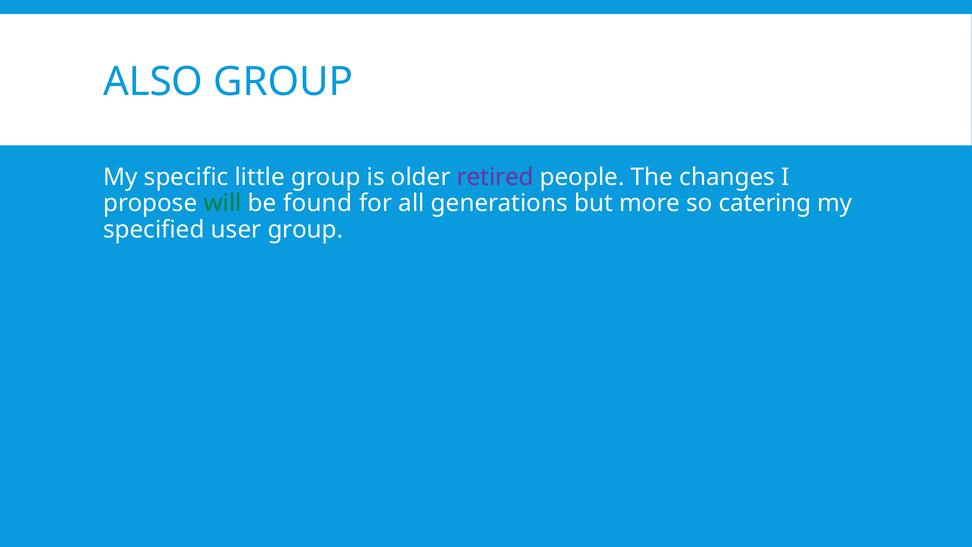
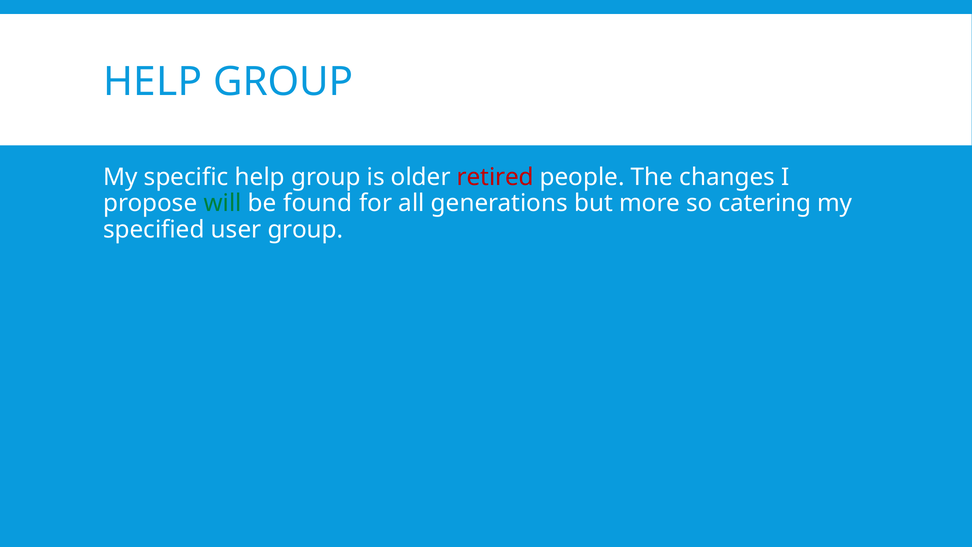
ALSO at (153, 82): ALSO -> HELP
specific little: little -> help
retired colour: purple -> red
